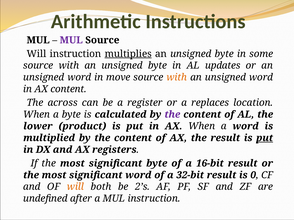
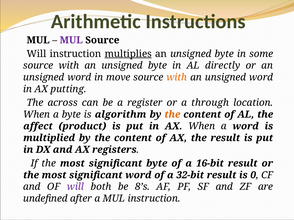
updates: updates -> directly
AX content: content -> putting
replaces: replaces -> through
calculated: calculated -> algorithm
the at (172, 115) colour: purple -> orange
lower: lower -> affect
put at (265, 138) underline: present -> none
will at (75, 187) colour: orange -> purple
2’s: 2’s -> 8’s
